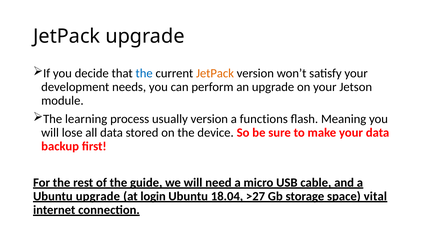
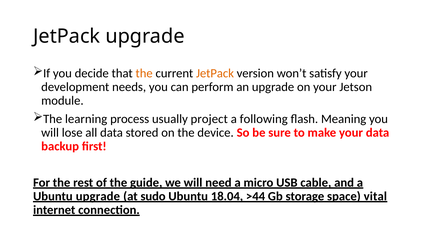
the at (144, 73) colour: blue -> orange
usually version: version -> project
functions: functions -> following
login: login -> sudo
>27: >27 -> >44
